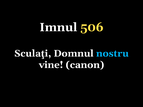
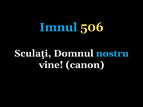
Imnul colour: white -> light blue
